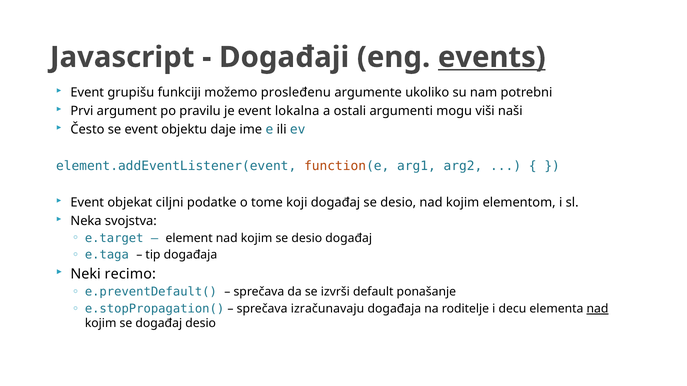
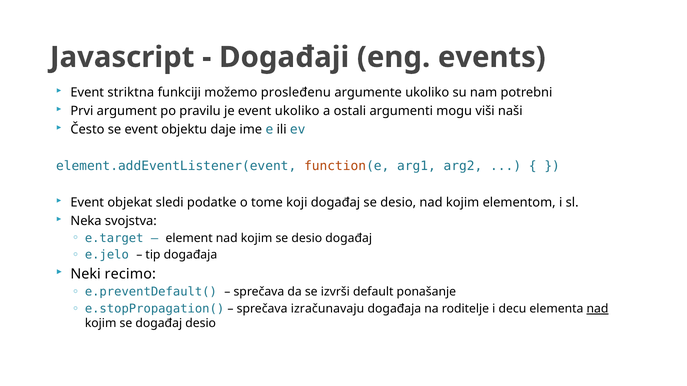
events underline: present -> none
grupišu: grupišu -> striktna
event lokalna: lokalna -> ukoliko
ciljni: ciljni -> sledi
e.taga: e.taga -> e.jelo
